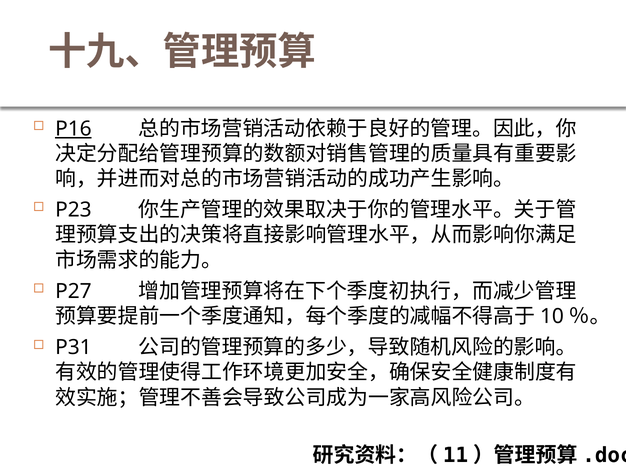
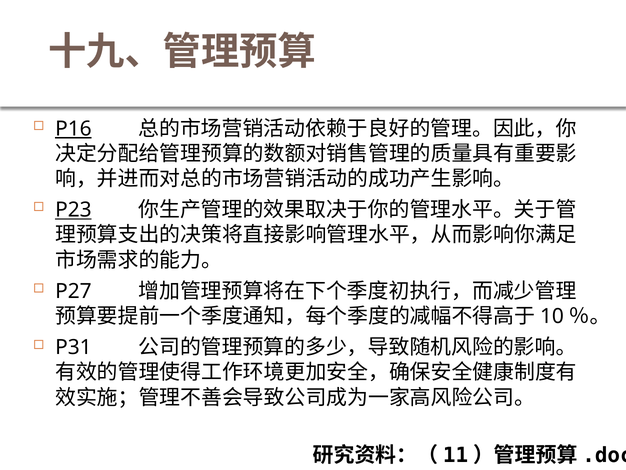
P23 underline: none -> present
